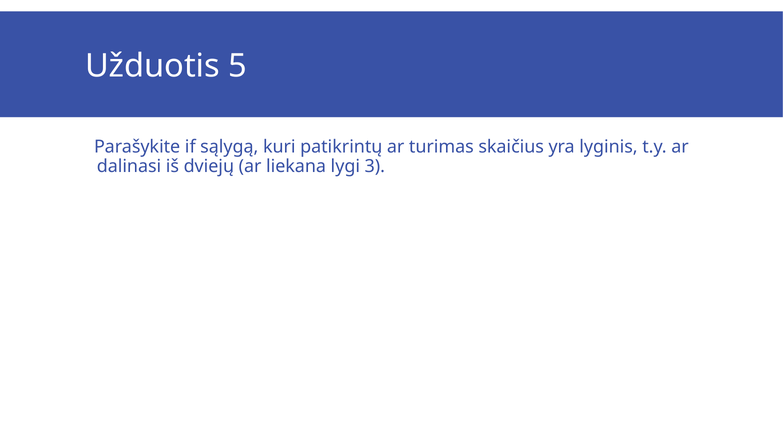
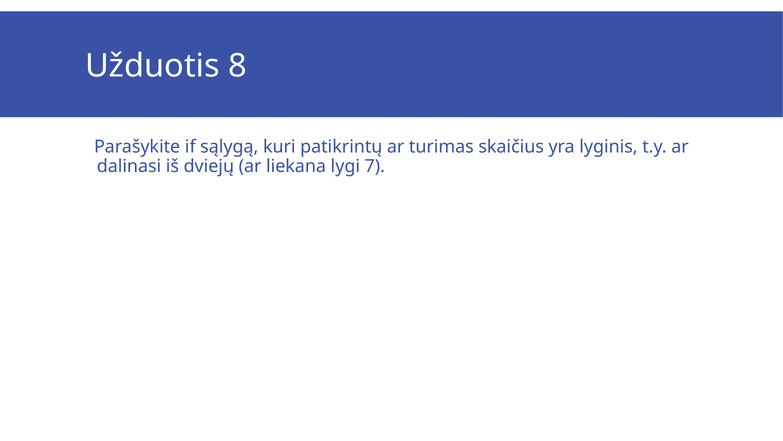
5: 5 -> 8
3: 3 -> 7
